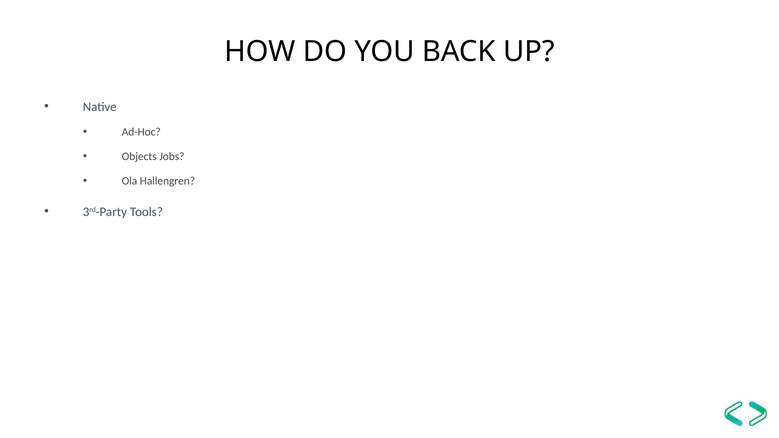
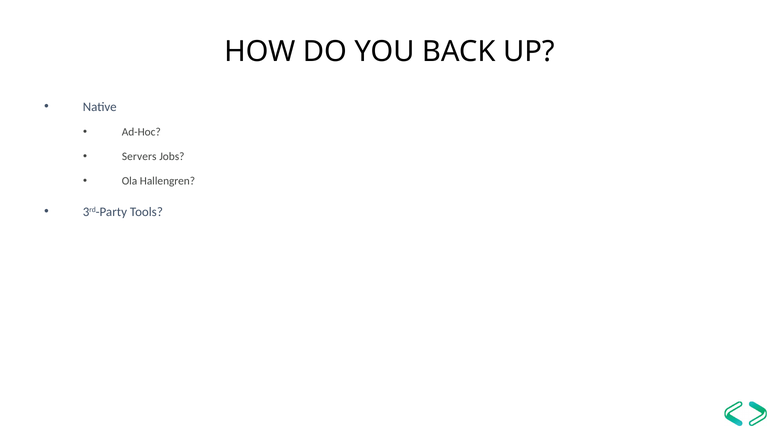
Objects: Objects -> Servers
